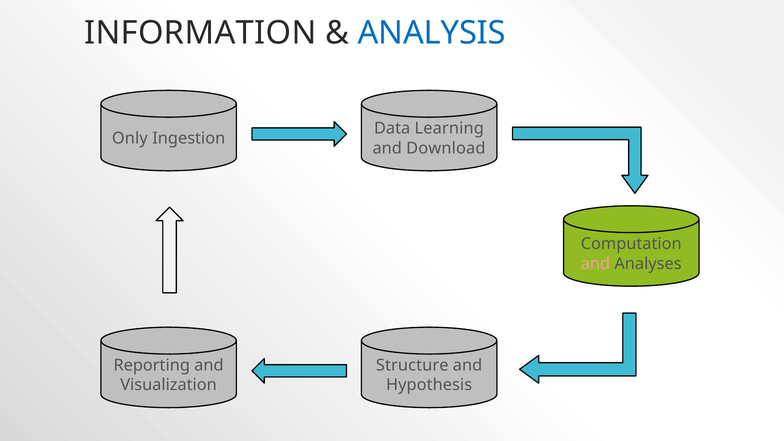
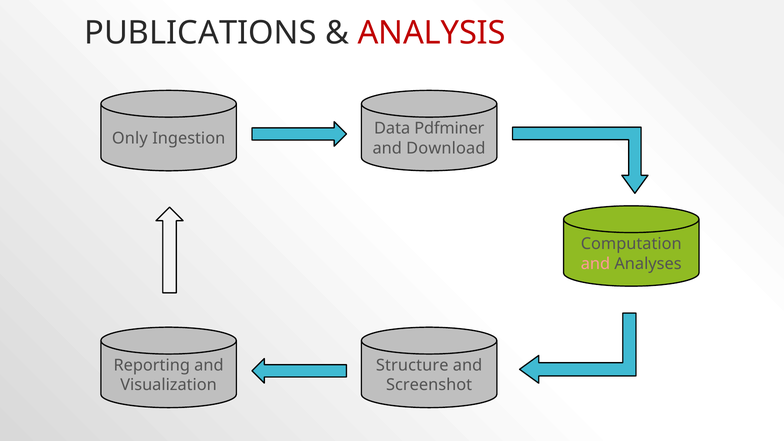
INFORMATION: INFORMATION -> PUBLICATIONS
ANALYSIS colour: blue -> red
Learning: Learning -> Pdfminer
Hypothesis: Hypothesis -> Screenshot
